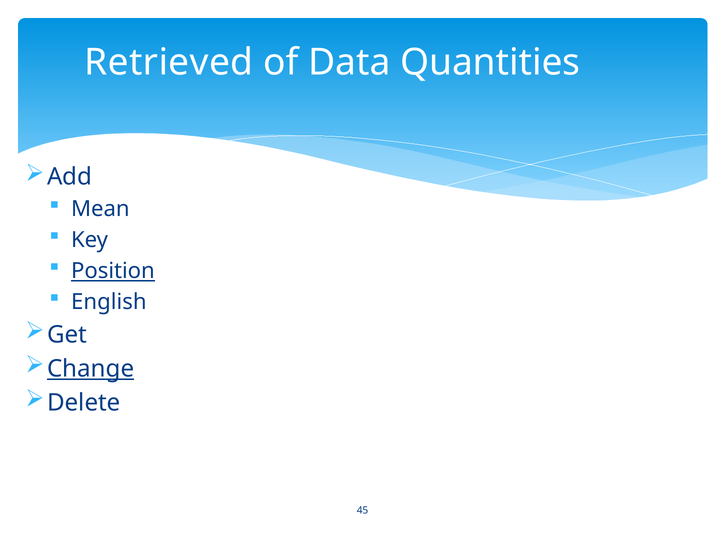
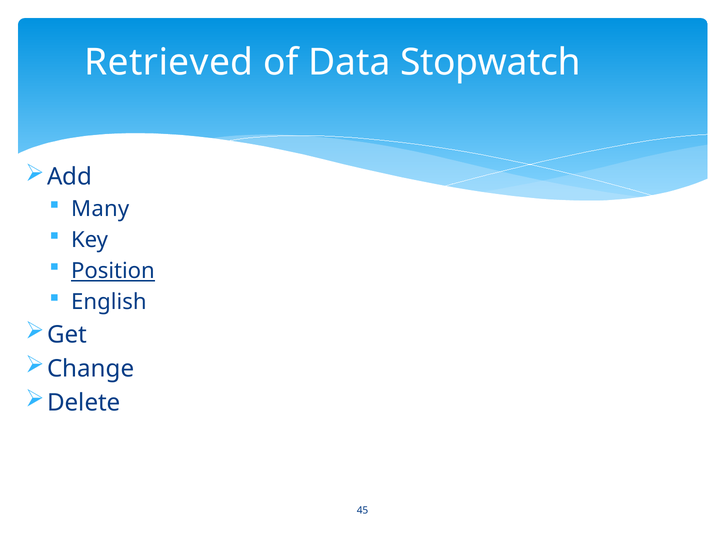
Quantities: Quantities -> Stopwatch
Mean: Mean -> Many
Change underline: present -> none
